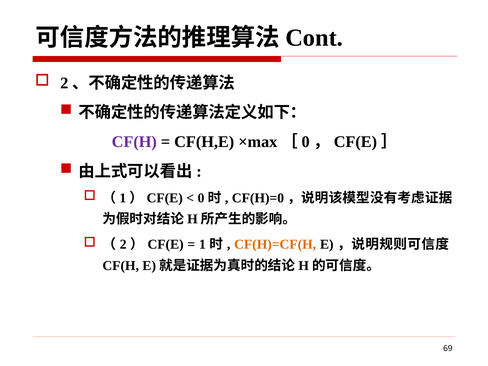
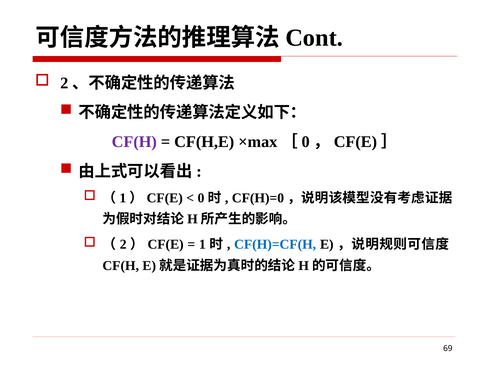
CF(H)=CF(H colour: orange -> blue
